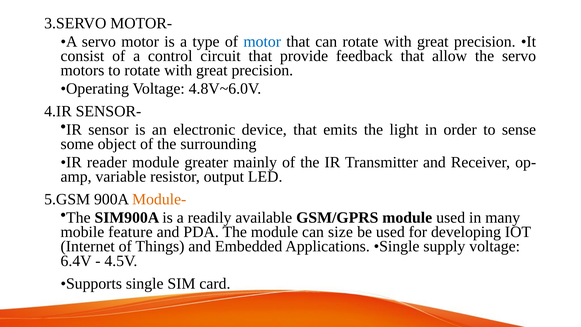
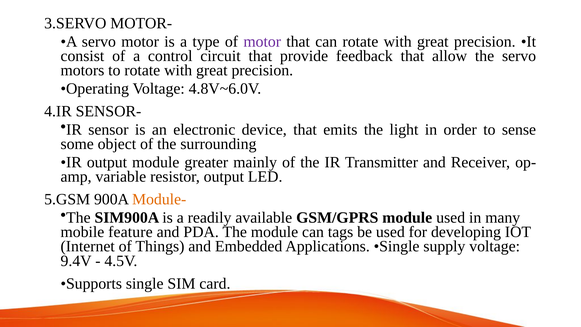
motor at (262, 42) colour: blue -> purple
IR reader: reader -> output
size: size -> tags
6.4V: 6.4V -> 9.4V
